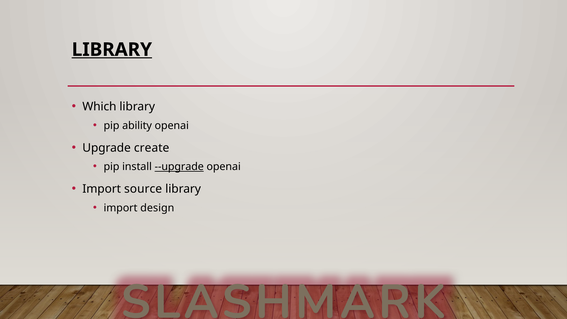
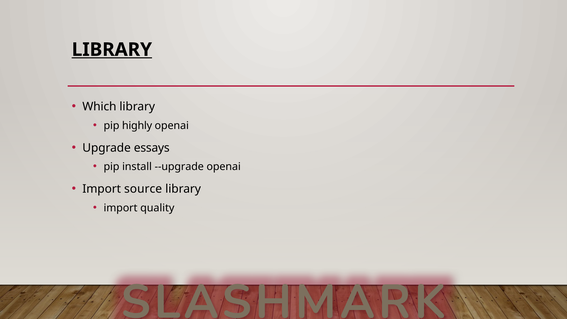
ability: ability -> highly
create: create -> essays
--upgrade underline: present -> none
design: design -> quality
